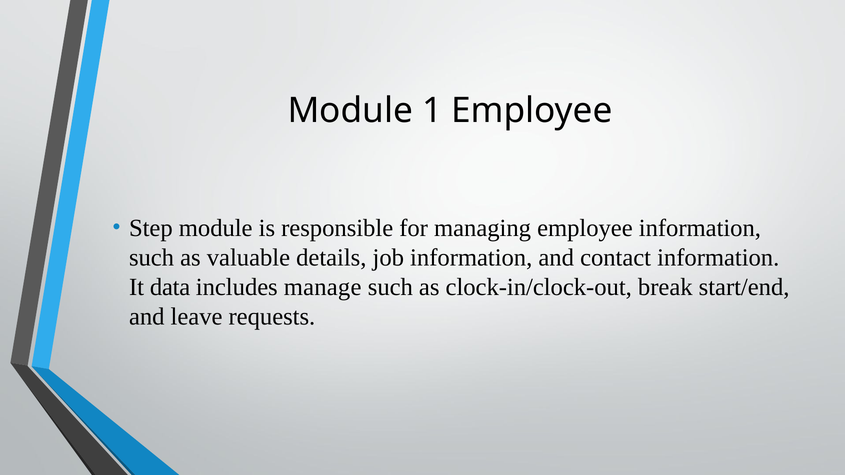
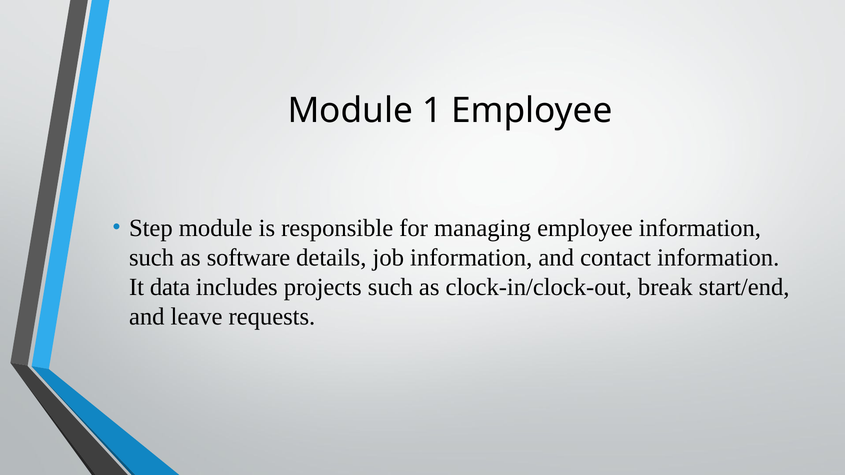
valuable: valuable -> software
manage: manage -> projects
